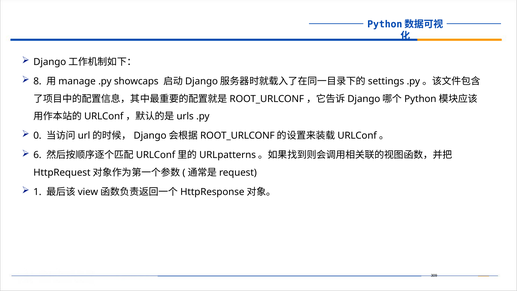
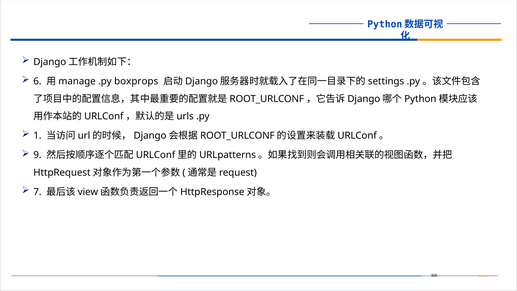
8: 8 -> 6
showcaps: showcaps -> boxprops
0: 0 -> 1
6: 6 -> 9
1: 1 -> 7
